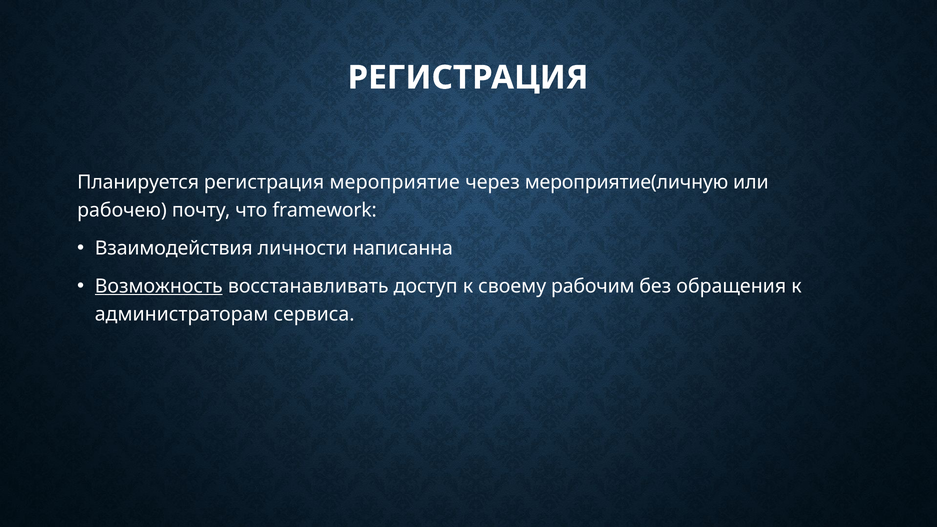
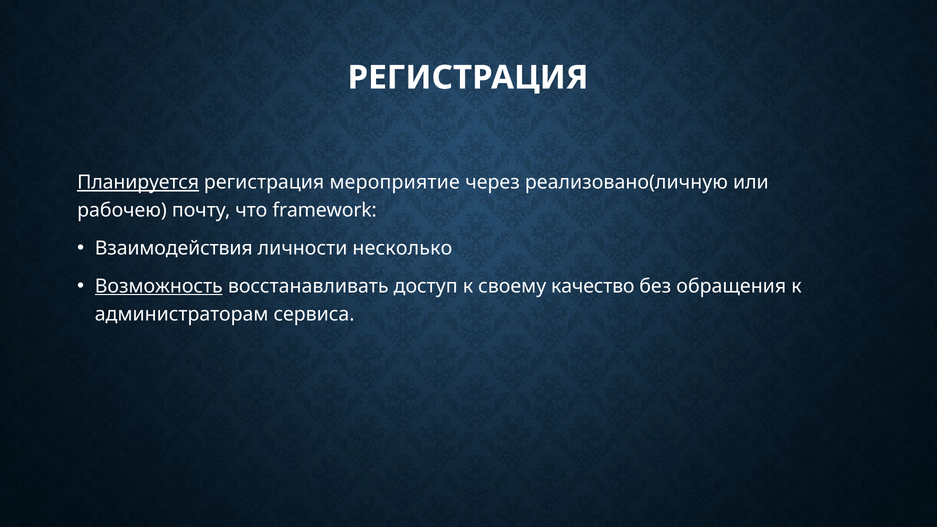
Планируется underline: none -> present
мероприятие(личную: мероприятие(личную -> реализовано(личную
написанна: написанна -> несколько
рабочим: рабочим -> качество
